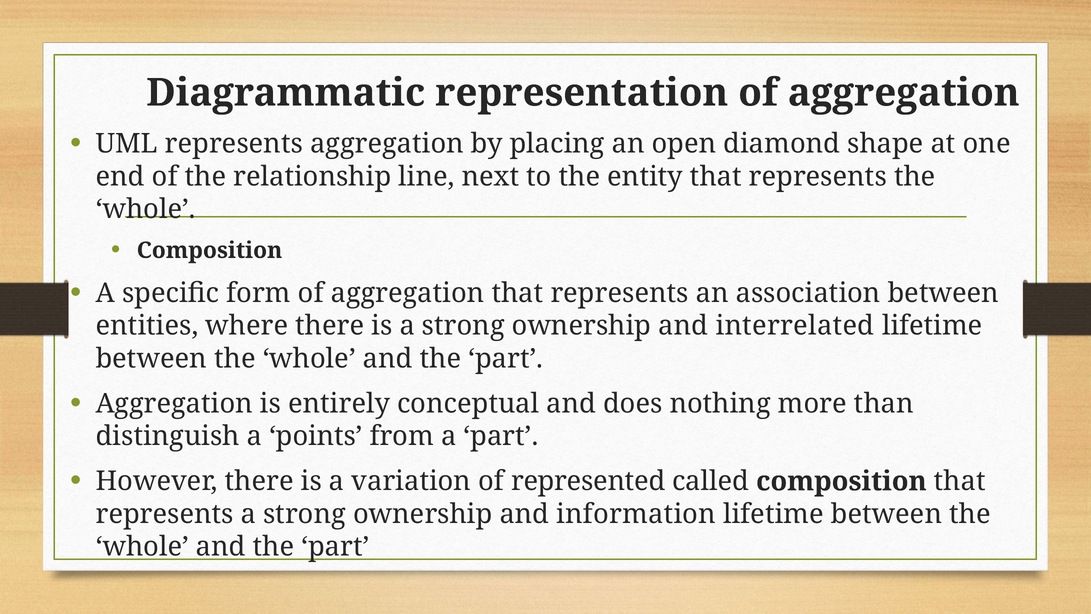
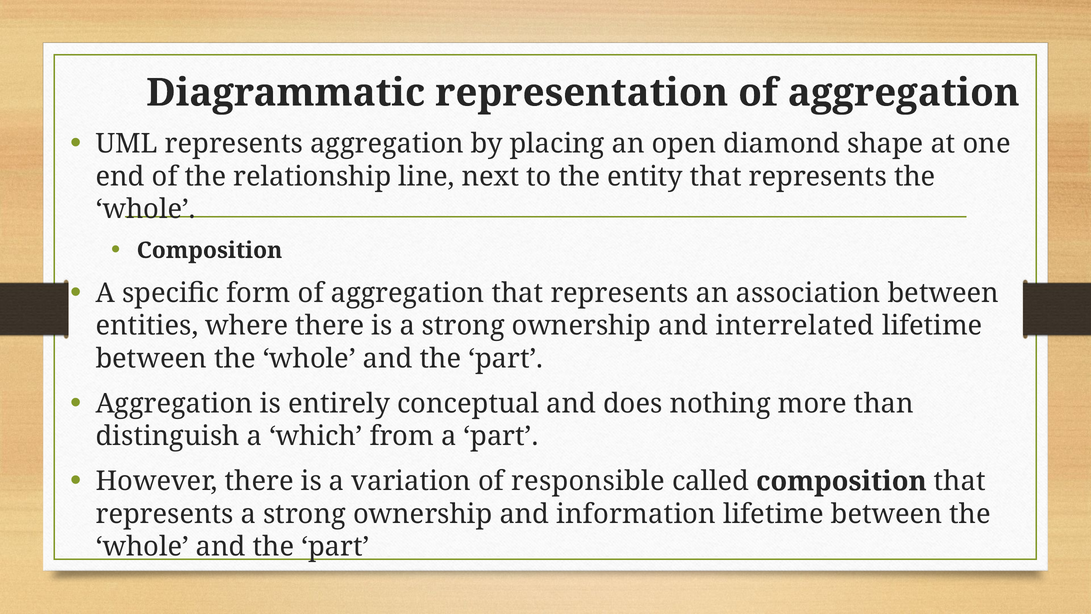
points: points -> which
represented: represented -> responsible
